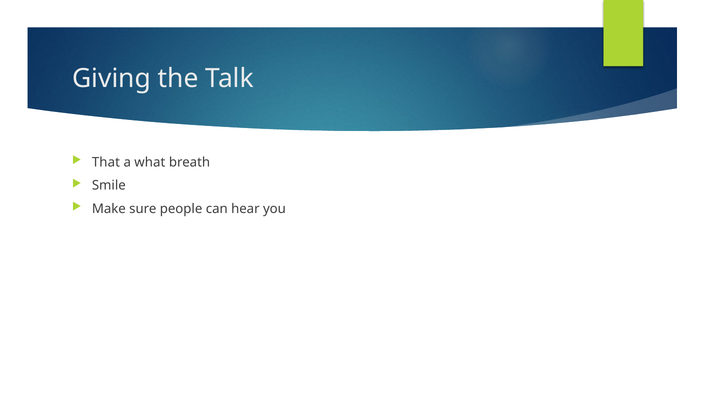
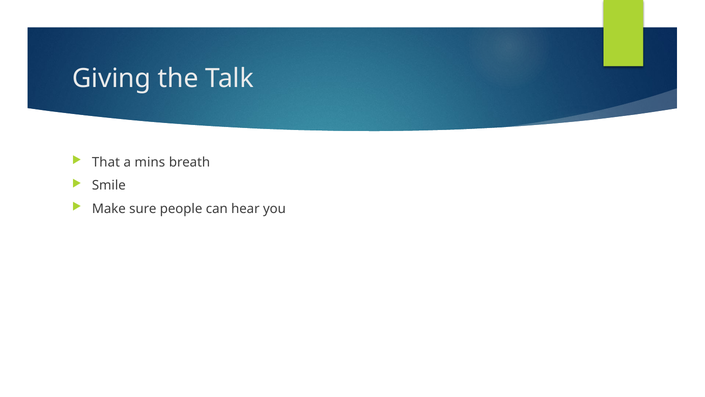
what: what -> mins
